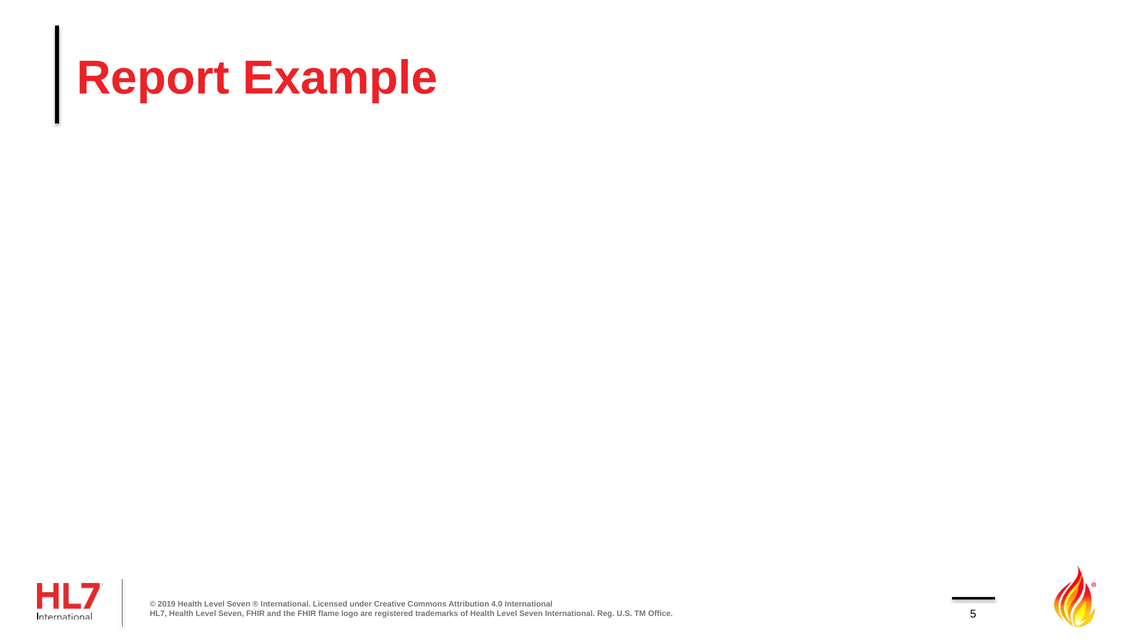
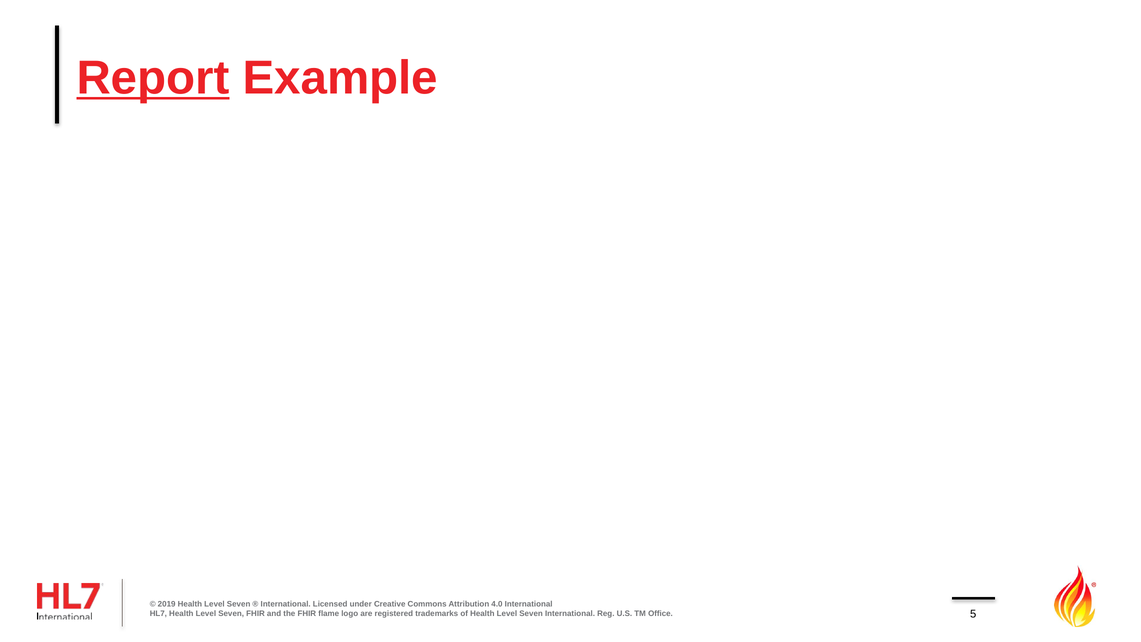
Report underline: none -> present
